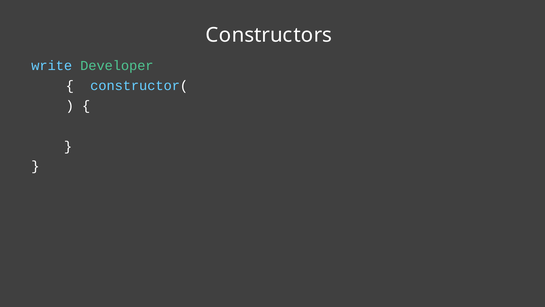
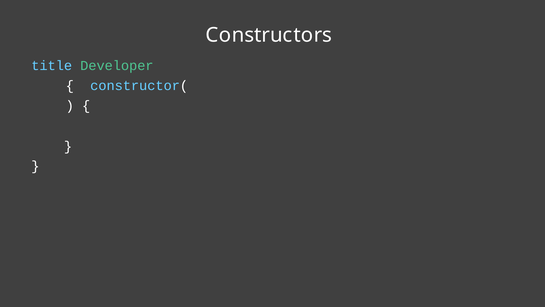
write: write -> title
